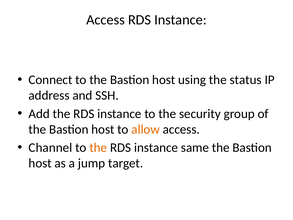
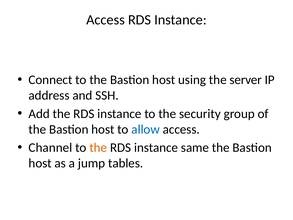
status: status -> server
allow colour: orange -> blue
target: target -> tables
